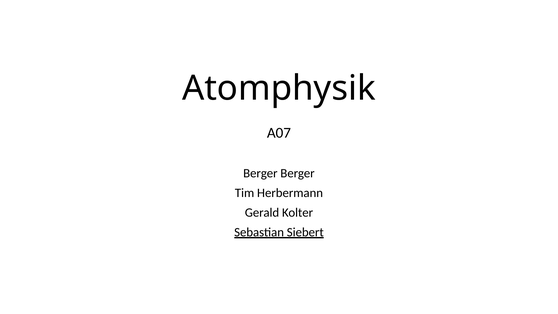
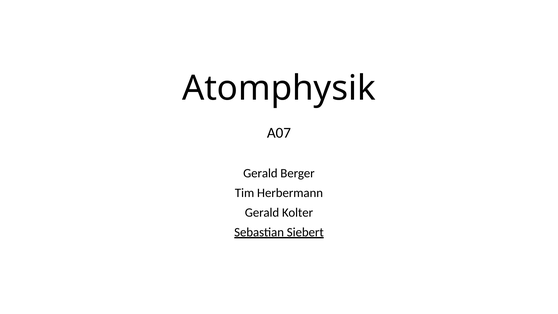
Berger at (260, 173): Berger -> Gerald
